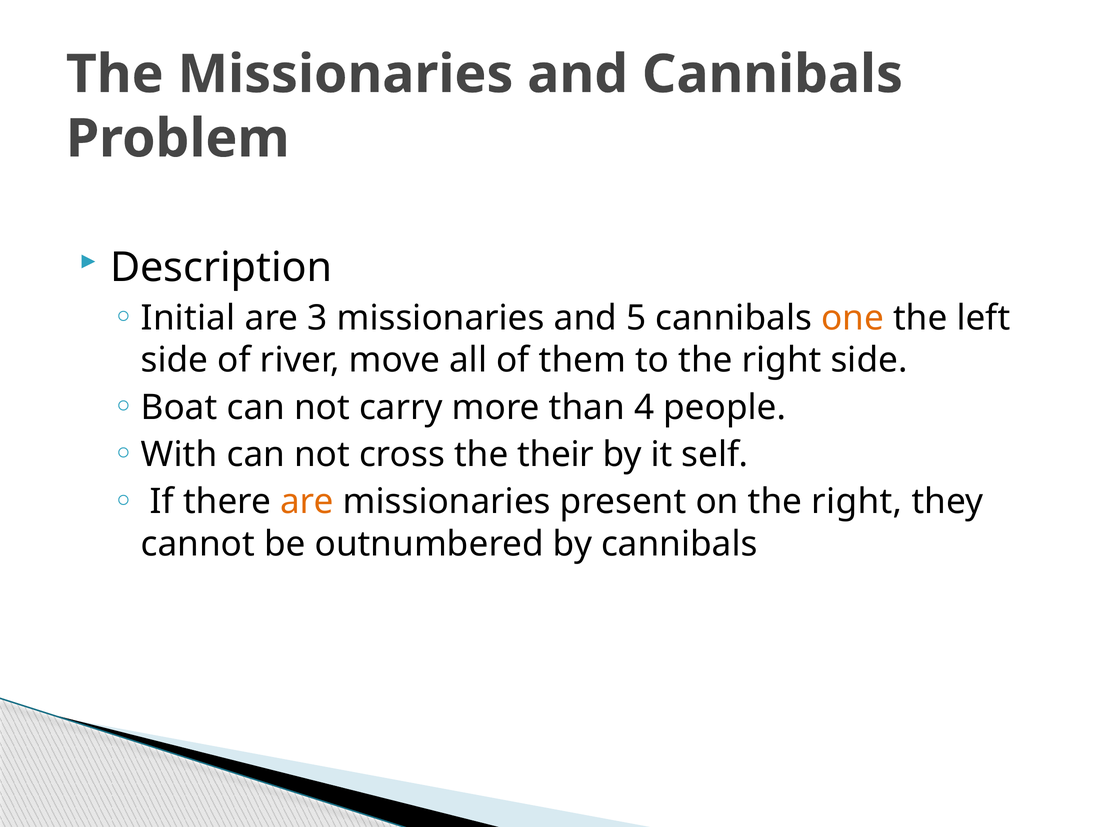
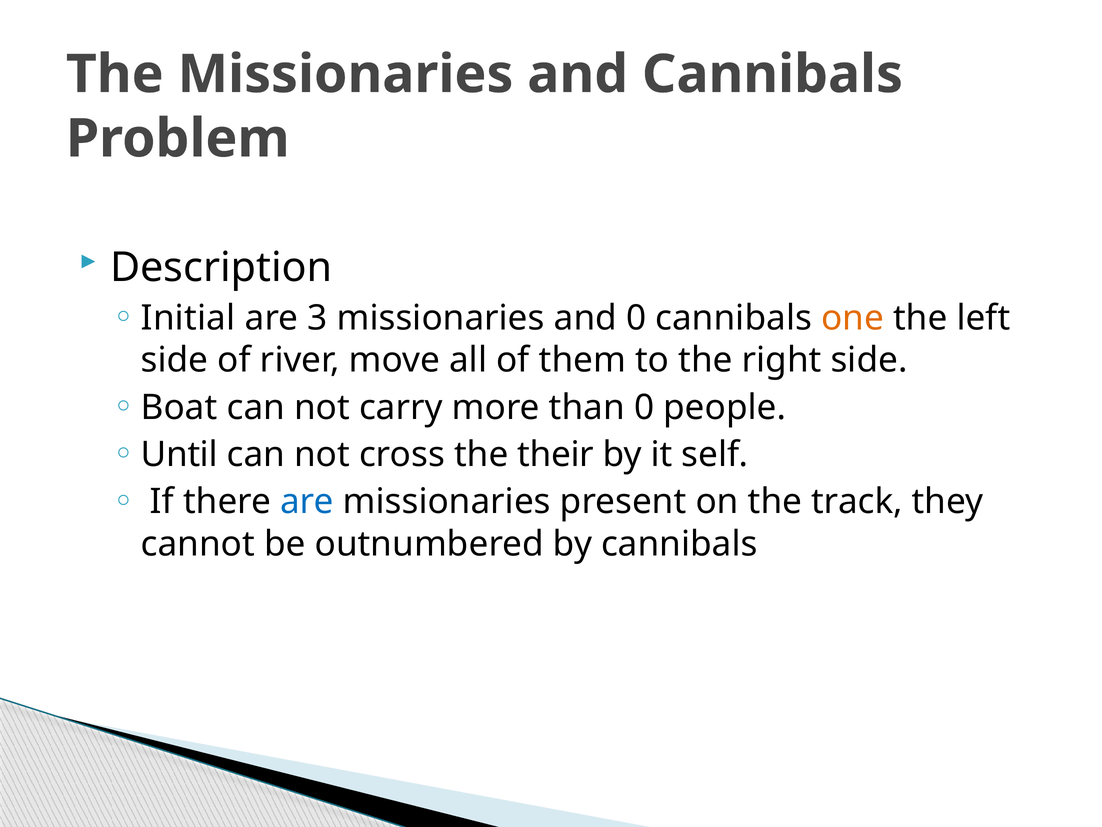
and 5: 5 -> 0
than 4: 4 -> 0
With: With -> Until
are at (307, 502) colour: orange -> blue
on the right: right -> track
